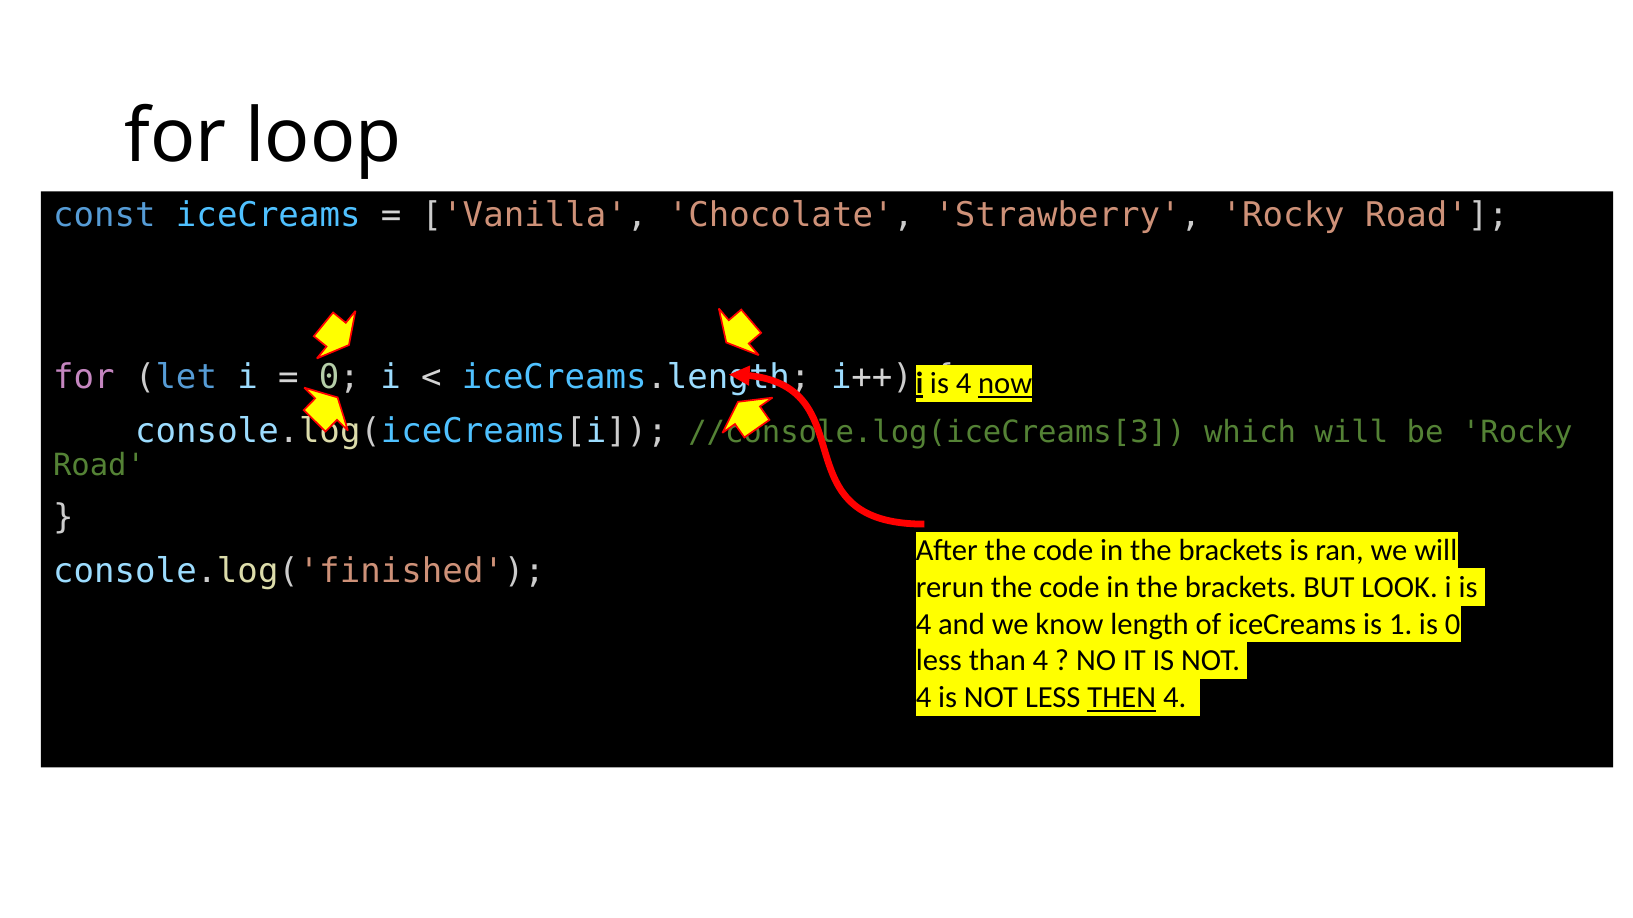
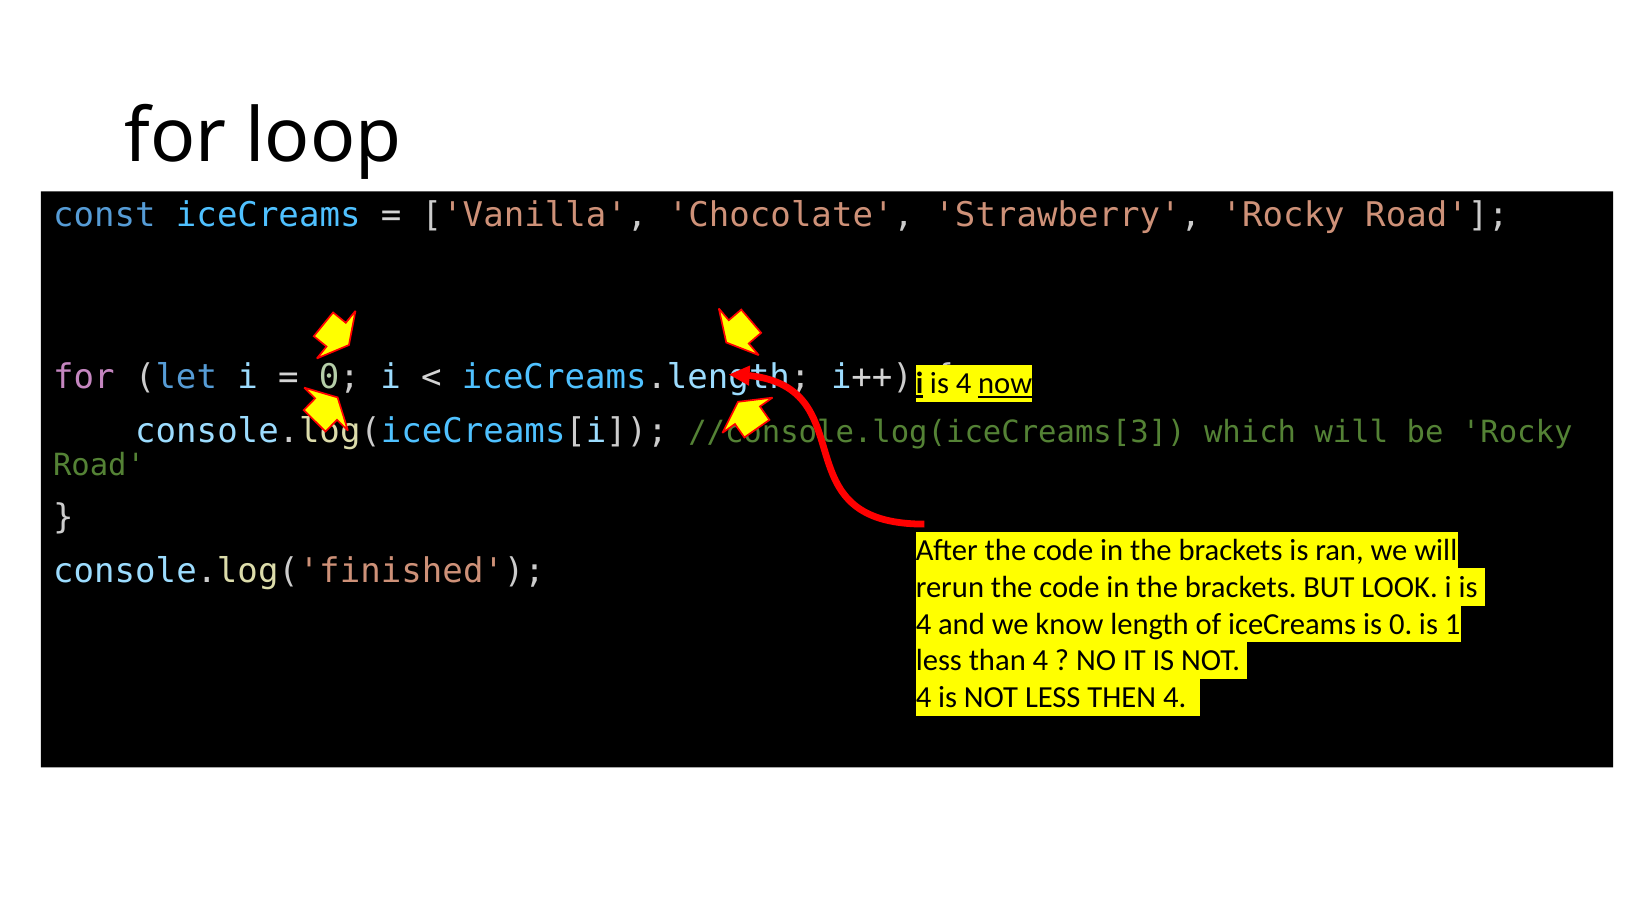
is 1: 1 -> 0
is 0: 0 -> 1
THEN underline: present -> none
